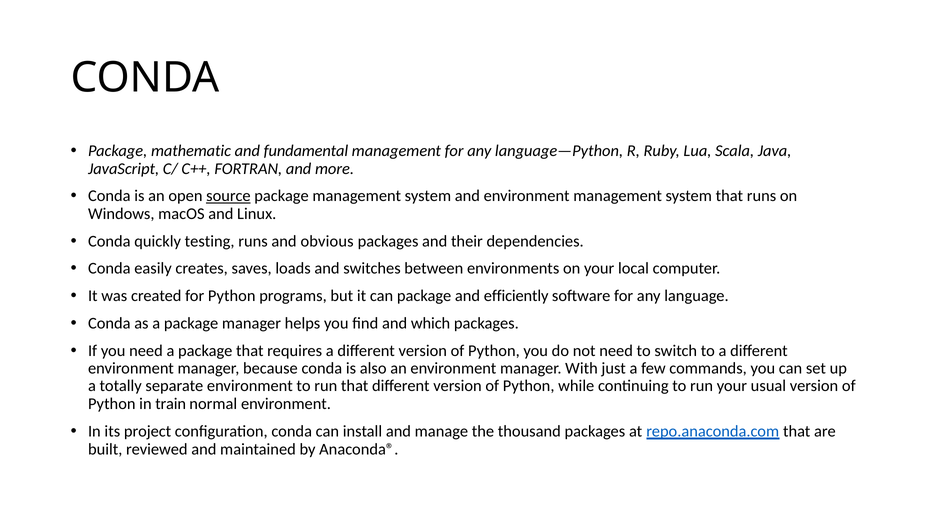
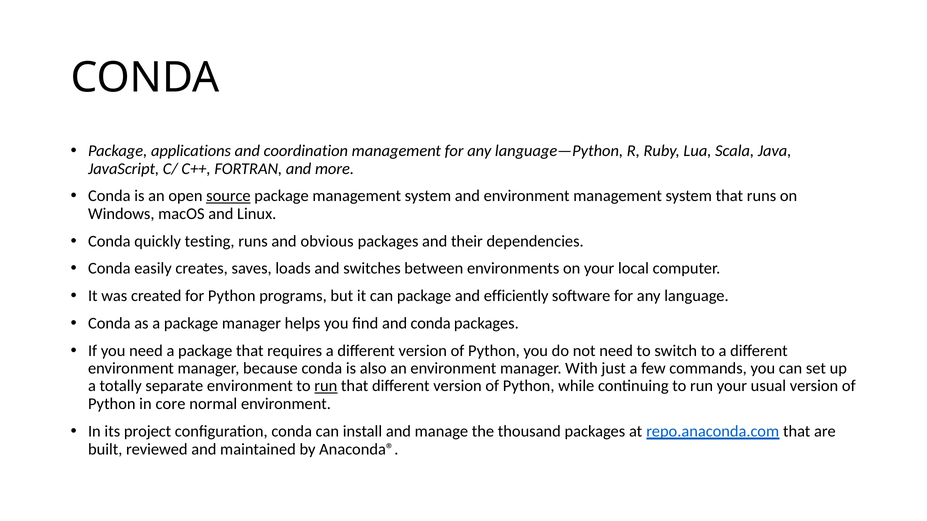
mathematic: mathematic -> applications
fundamental: fundamental -> coordination
and which: which -> conda
run at (326, 386) underline: none -> present
train: train -> core
